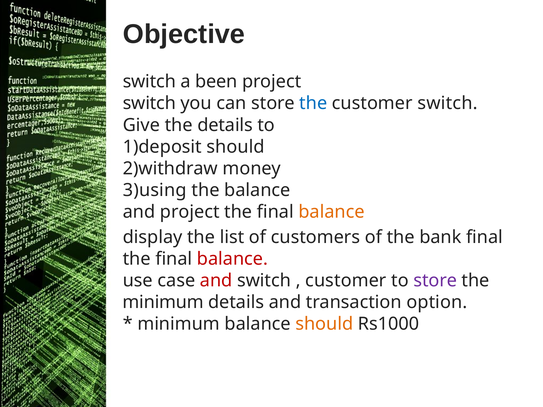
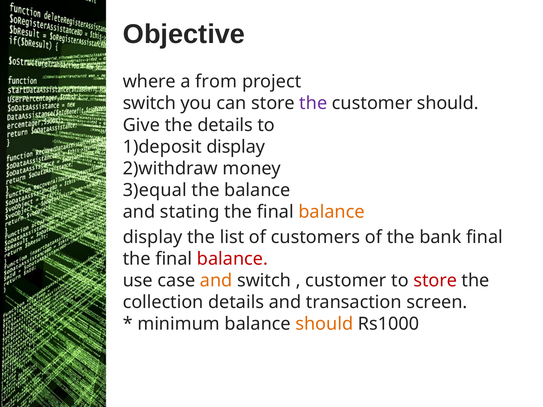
switch at (149, 82): switch -> where
been: been -> from
the at (313, 103) colour: blue -> purple
customer switch: switch -> should
1)deposit should: should -> display
3)using: 3)using -> 3)equal
and project: project -> stating
and at (216, 281) colour: red -> orange
store at (435, 281) colour: purple -> red
minimum at (163, 302): minimum -> collection
option: option -> screen
